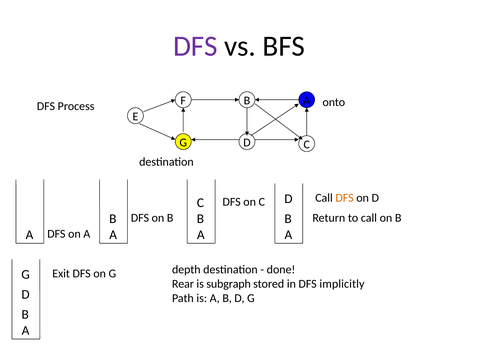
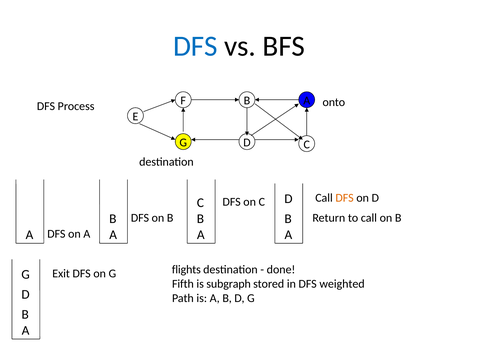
DFS at (195, 46) colour: purple -> blue
depth: depth -> flights
Rear: Rear -> Fifth
implicitly: implicitly -> weighted
